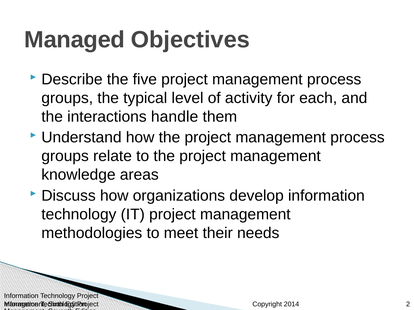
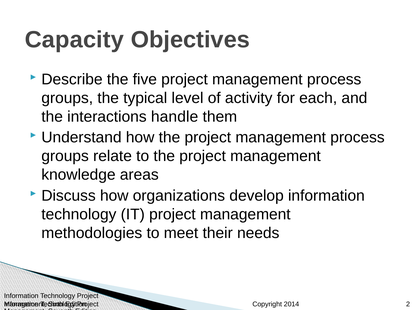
Managed: Managed -> Capacity
